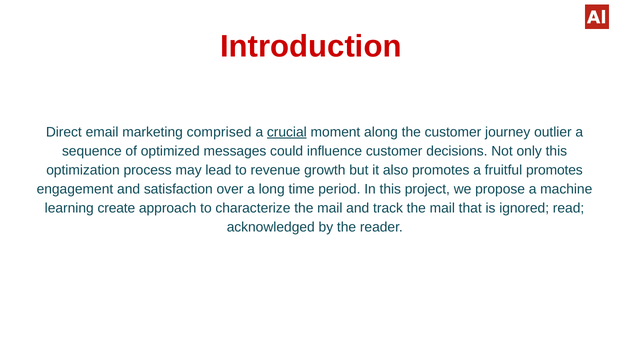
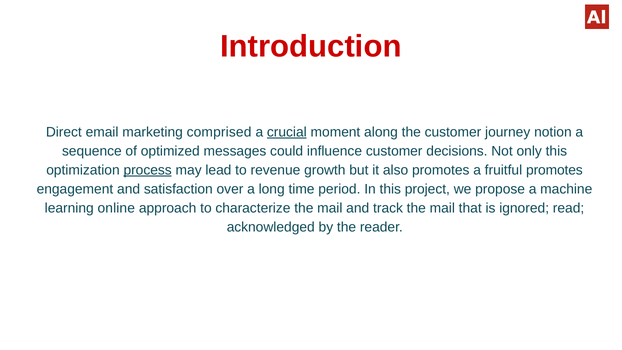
outlier: outlier -> notion
process underline: none -> present
create: create -> online
